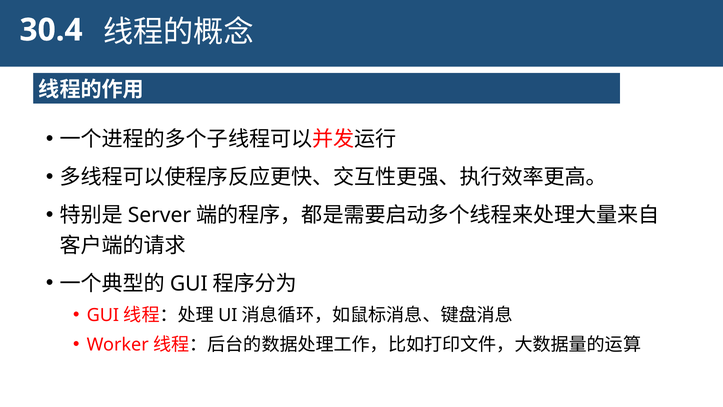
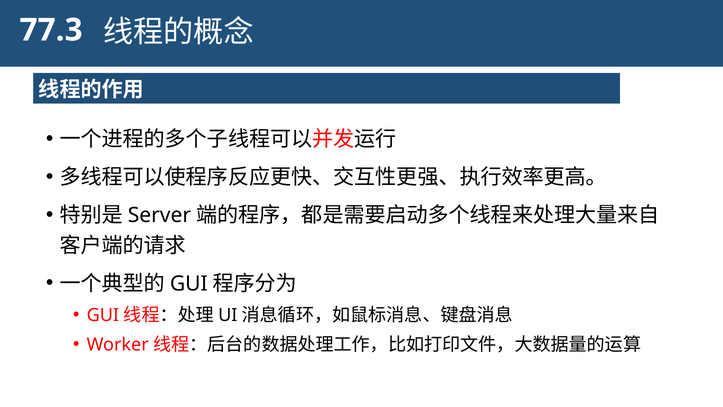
30.4: 30.4 -> 77.3
